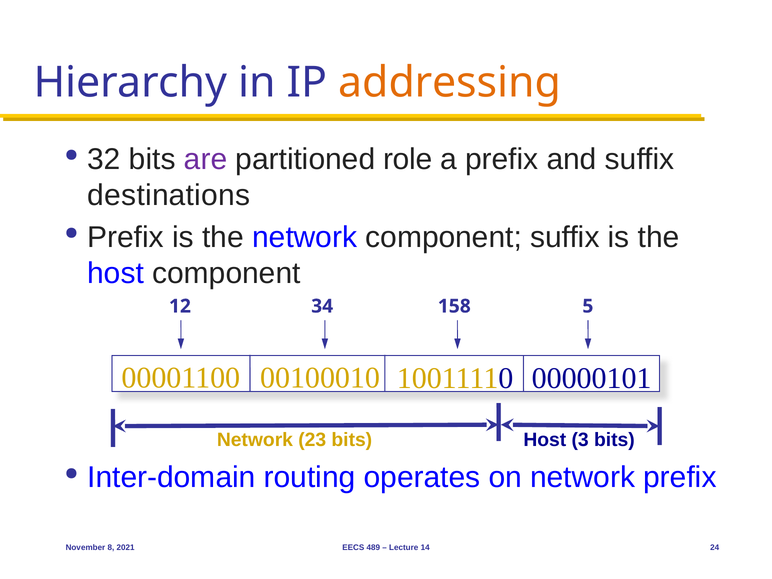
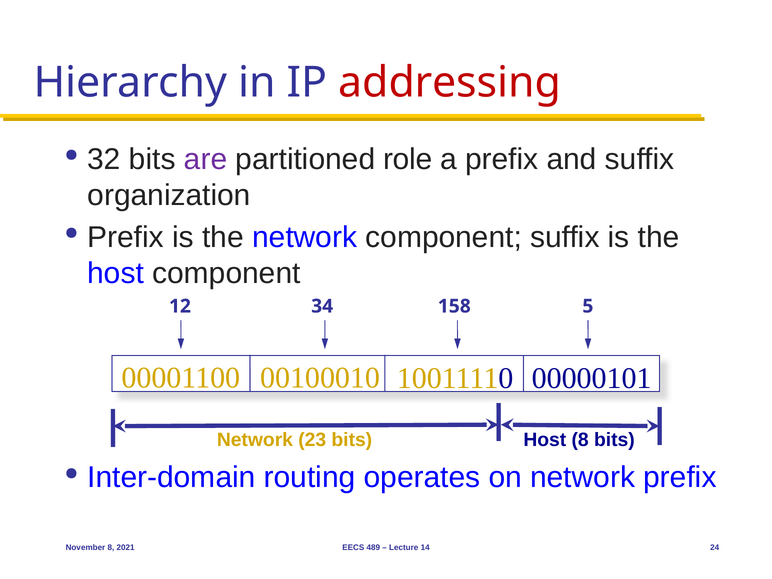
addressing colour: orange -> red
destinations: destinations -> organization
Host 3: 3 -> 8
